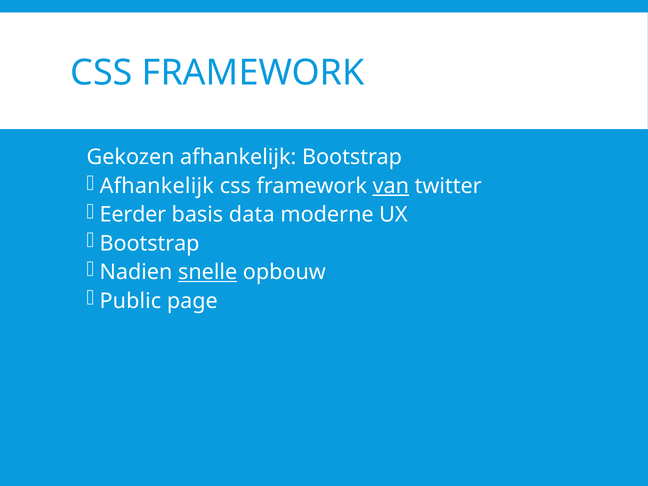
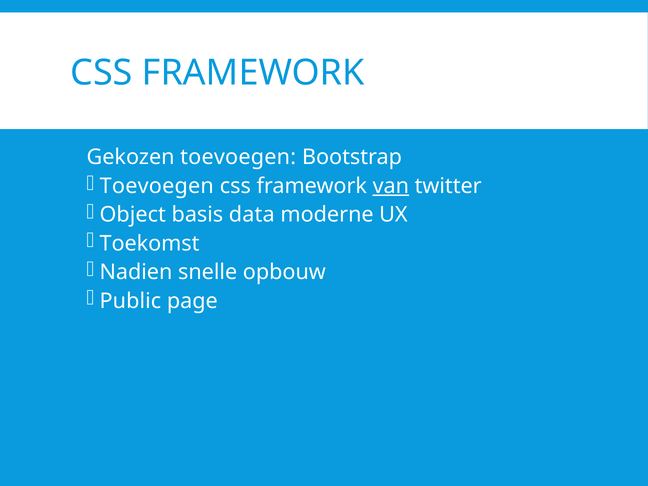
Gekozen afhankelijk: afhankelijk -> toevoegen
Afhankelijk at (157, 186): Afhankelijk -> Toevoegen
Eerder: Eerder -> Object
Bootstrap at (150, 244): Bootstrap -> Toekomst
snelle underline: present -> none
